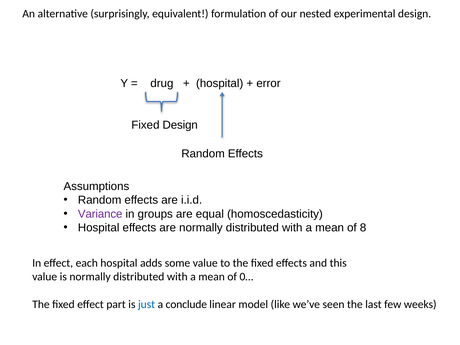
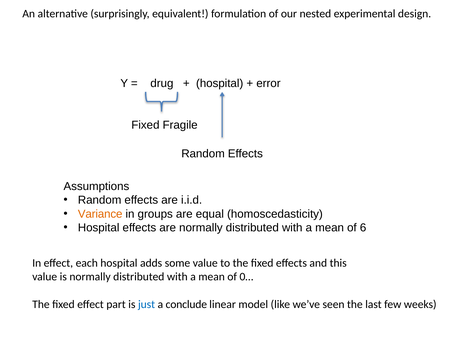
Fixed Design: Design -> Fragile
Variance colour: purple -> orange
8: 8 -> 6
